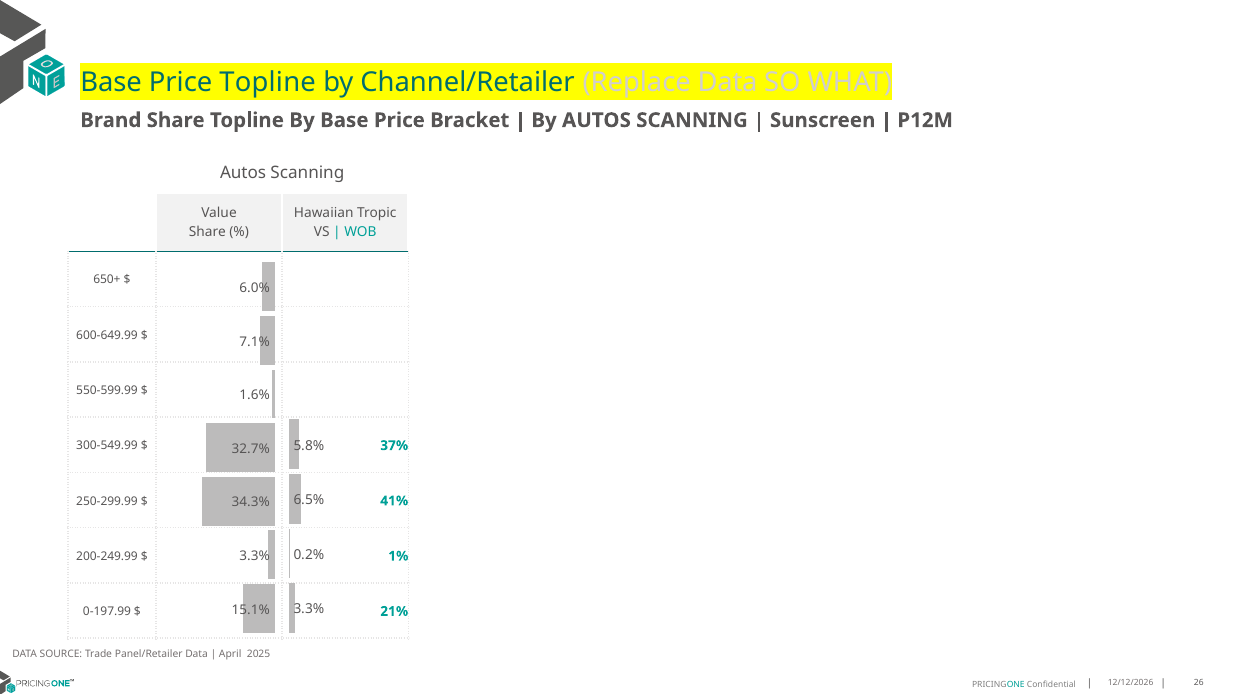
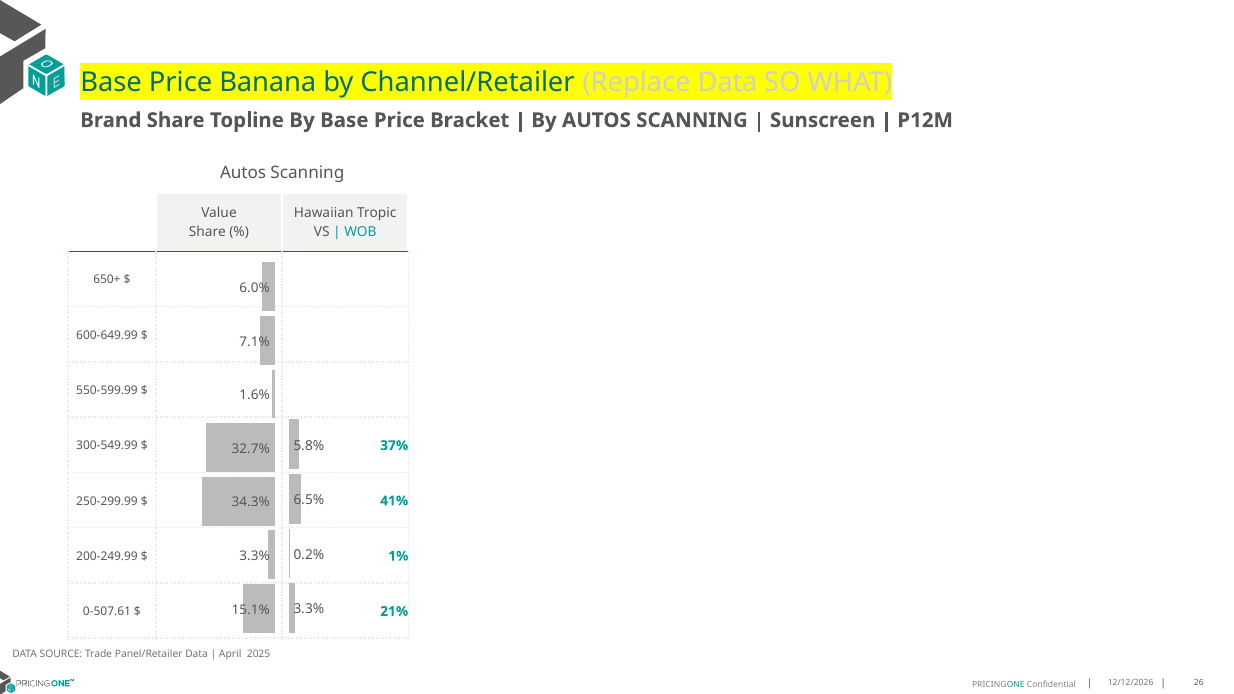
Price Topline: Topline -> Banana
0-197.99: 0-197.99 -> 0-507.61
